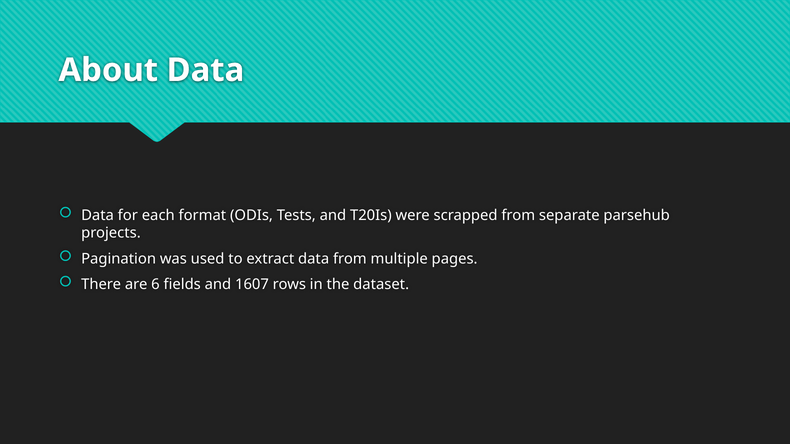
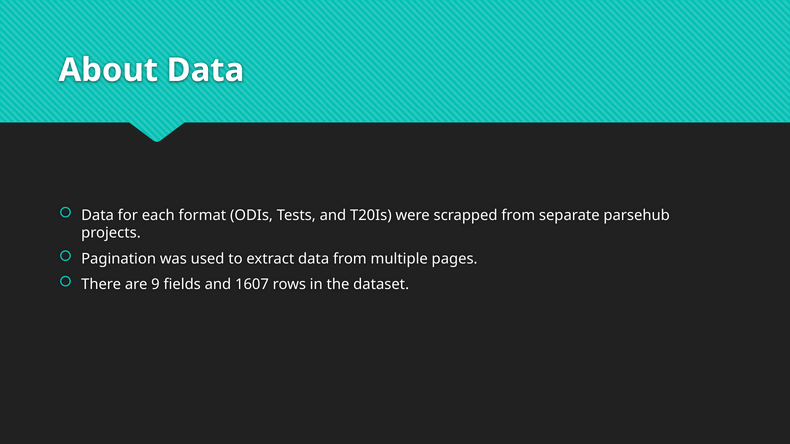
6: 6 -> 9
